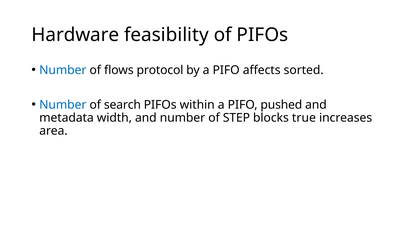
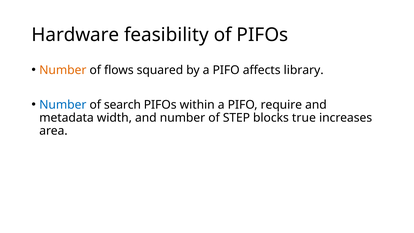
Number at (63, 70) colour: blue -> orange
protocol: protocol -> squared
sorted: sorted -> library
pushed: pushed -> require
